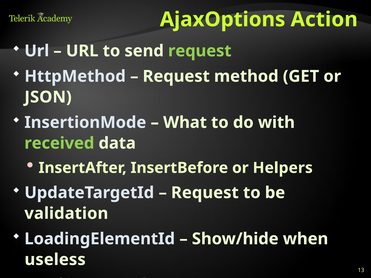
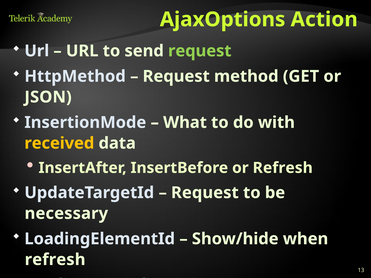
received colour: light green -> yellow
or Helpers: Helpers -> Refresh
validation: validation -> necessary
useless at (55, 260): useless -> refresh
